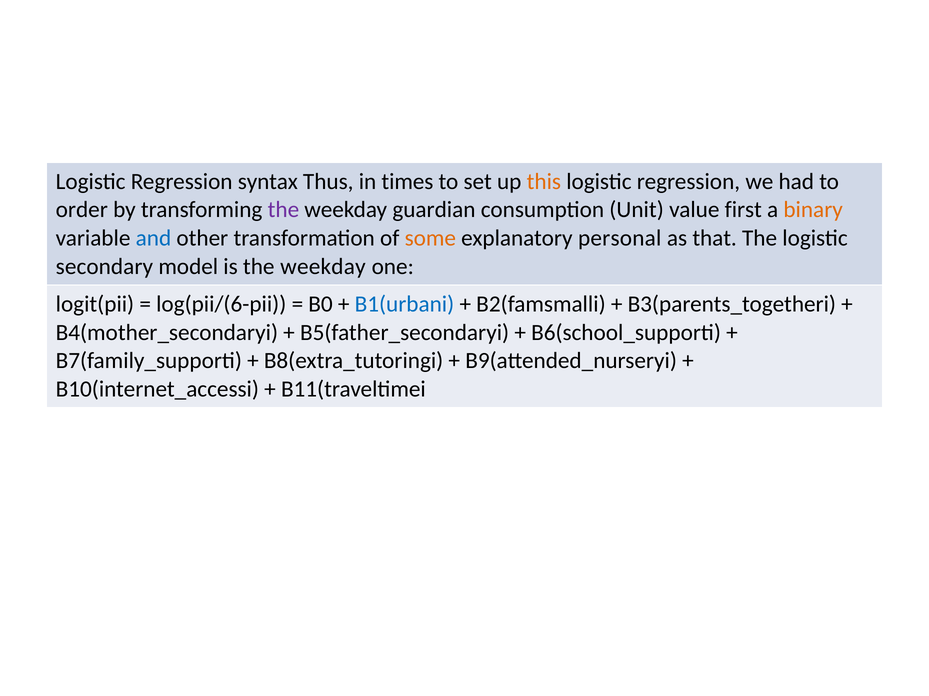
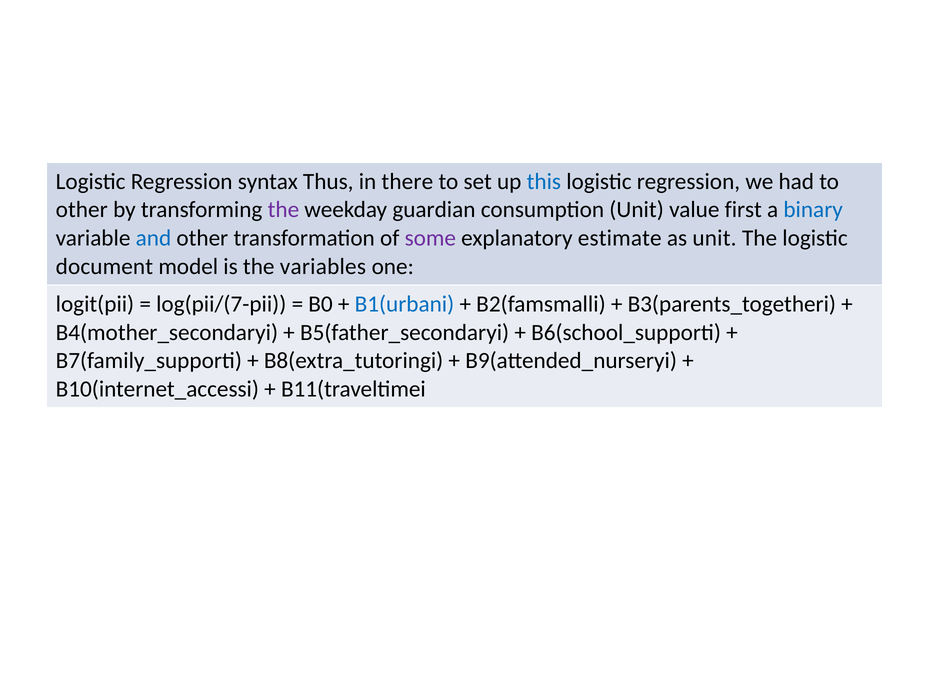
times: times -> there
this colour: orange -> blue
order at (82, 210): order -> other
binary colour: orange -> blue
some colour: orange -> purple
personal: personal -> estimate
as that: that -> unit
secondary: secondary -> document
is the weekday: weekday -> variables
log(pii/(6-pii: log(pii/(6-pii -> log(pii/(7-pii
